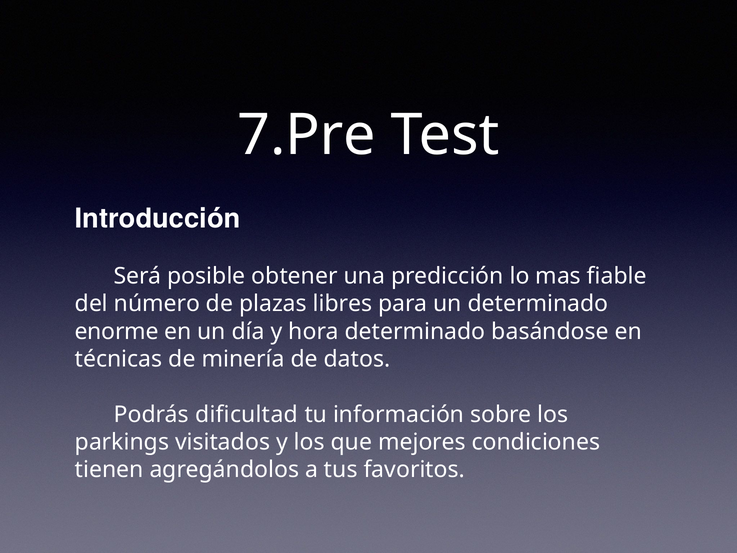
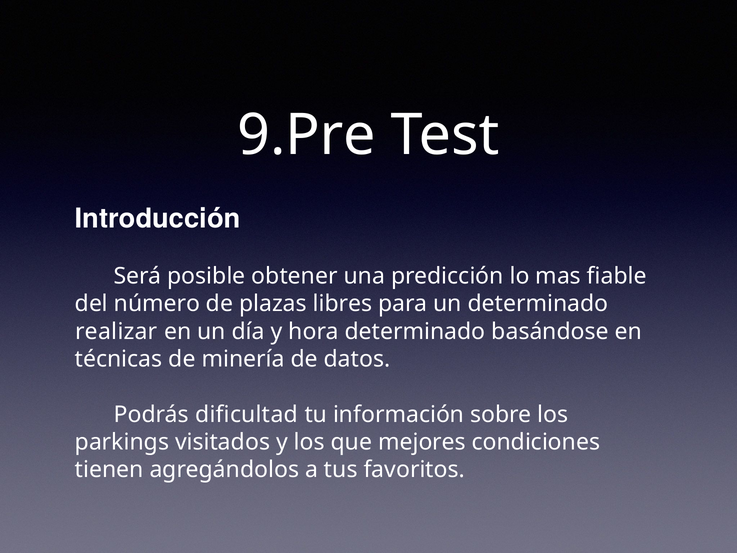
7.Pre: 7.Pre -> 9.Pre
enorme: enorme -> realizar
